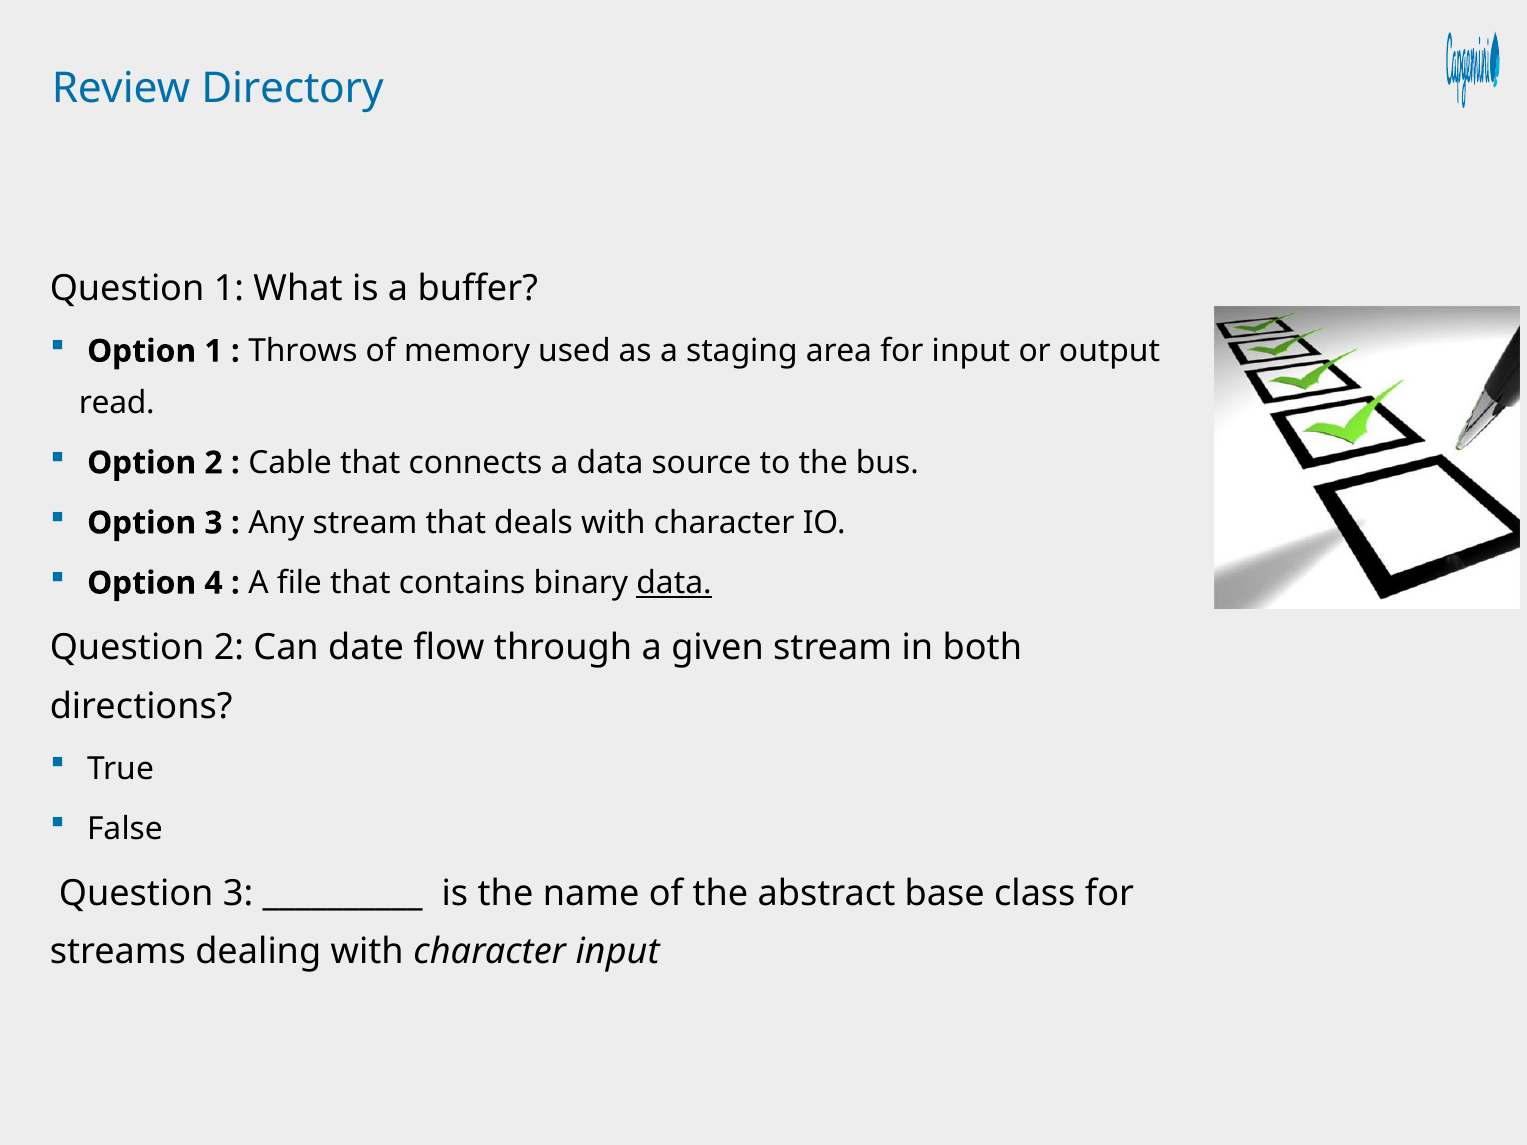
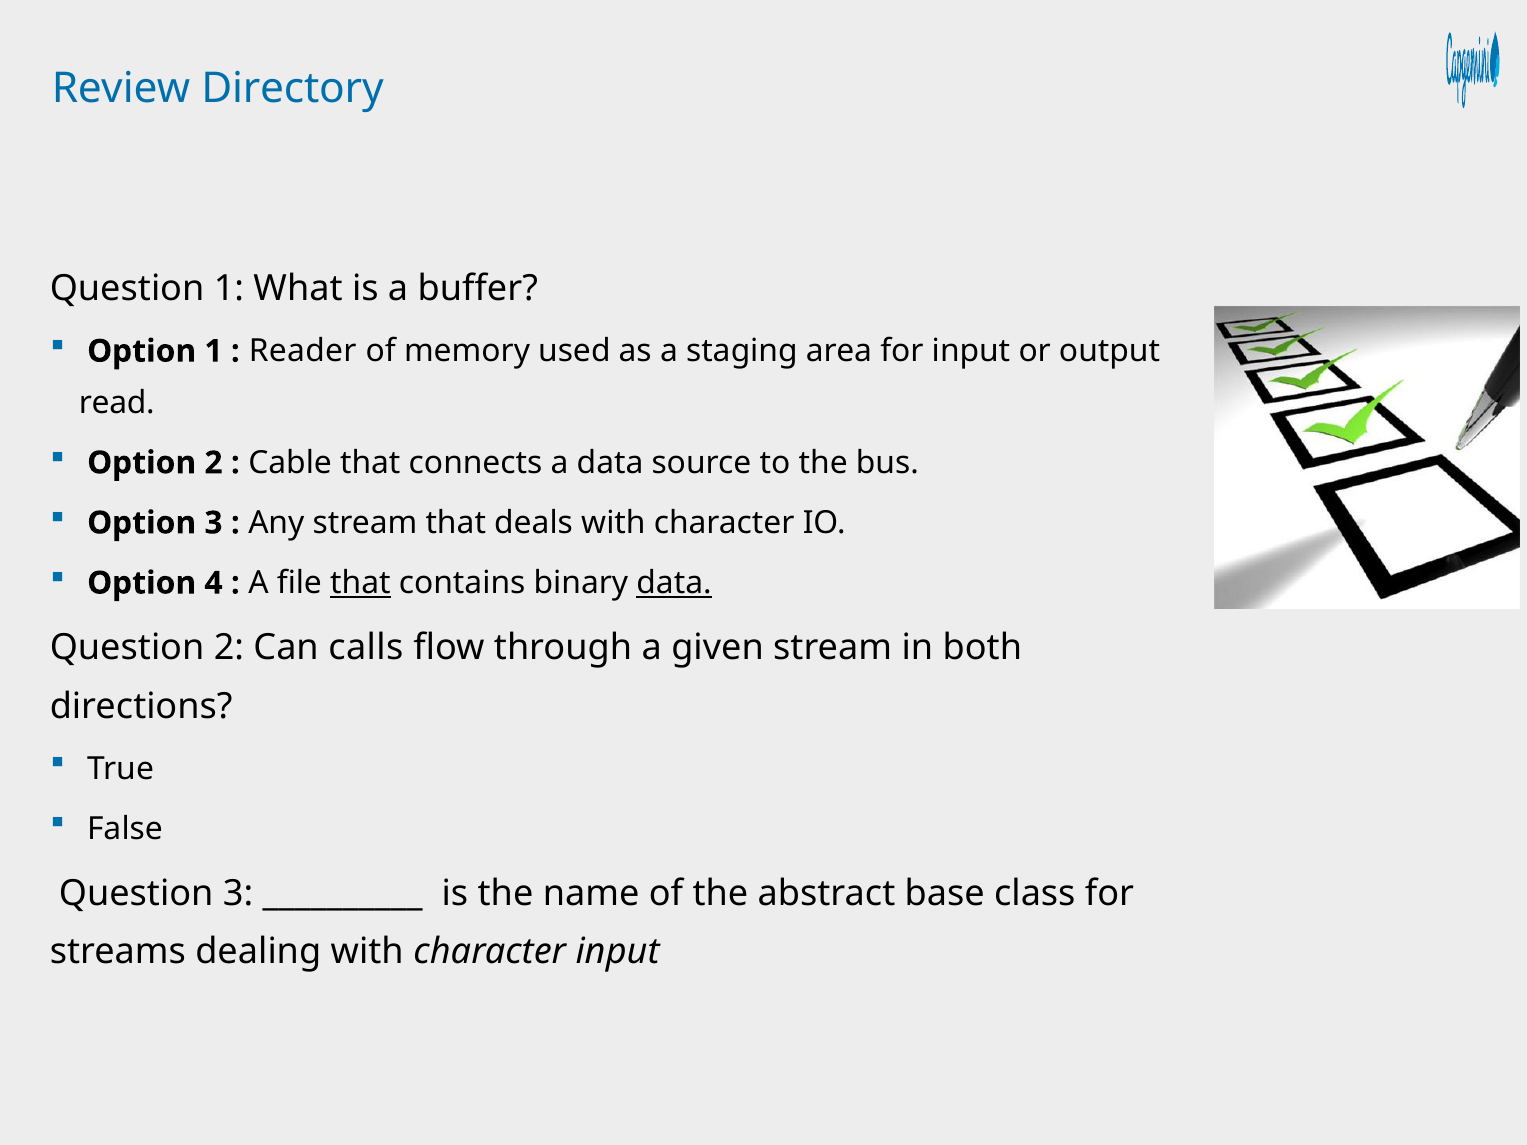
Throws: Throws -> Reader
that at (360, 583) underline: none -> present
date: date -> calls
